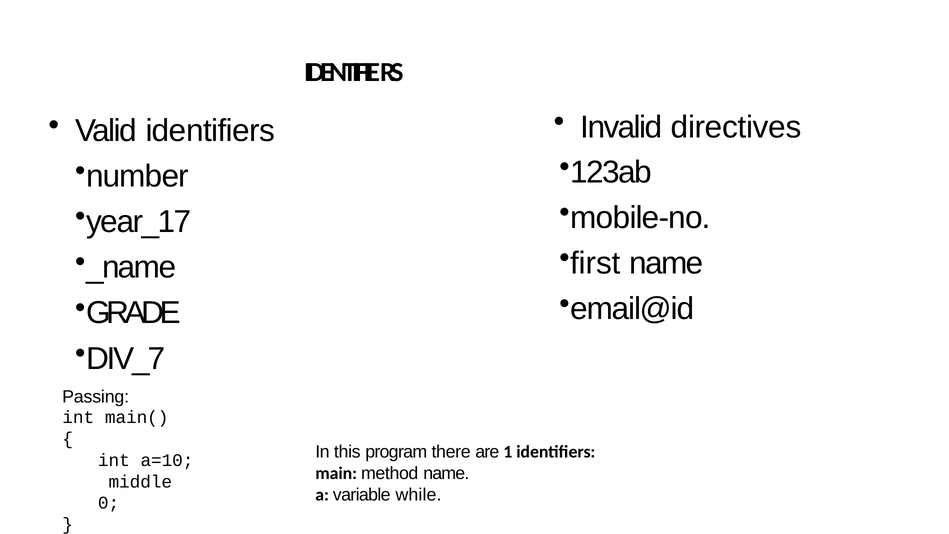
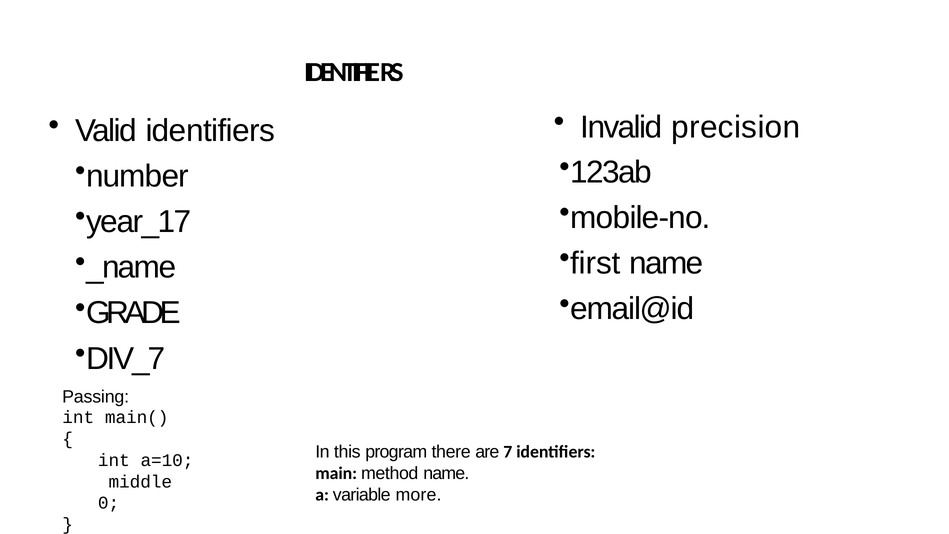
directives: directives -> precision
1: 1 -> 7
while: while -> more
